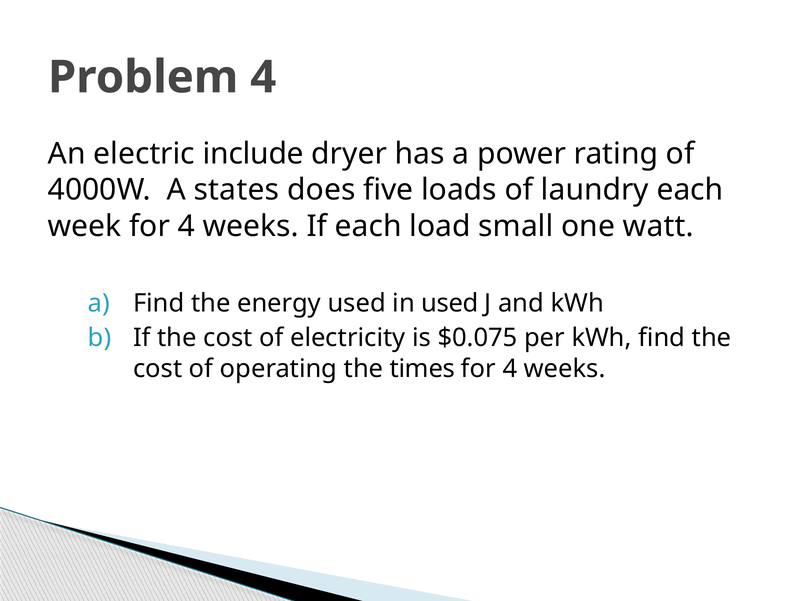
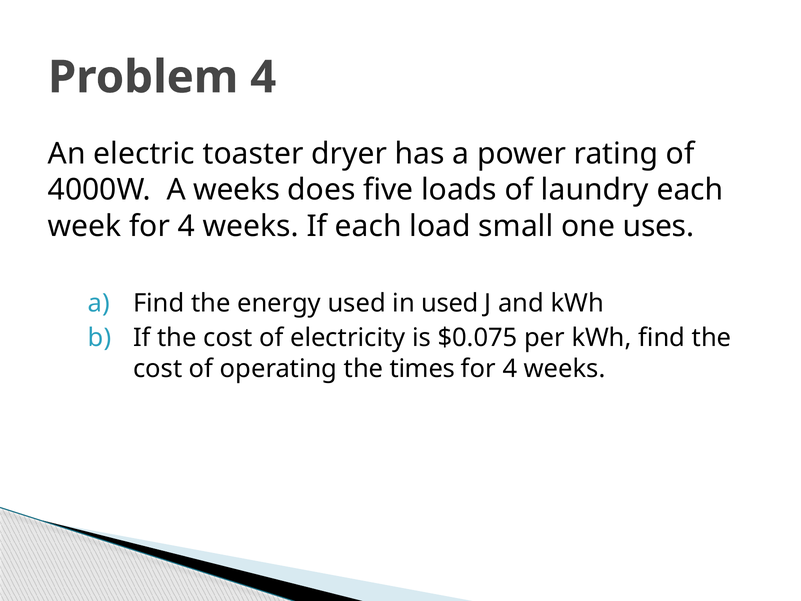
include: include -> toaster
A states: states -> weeks
watt: watt -> uses
